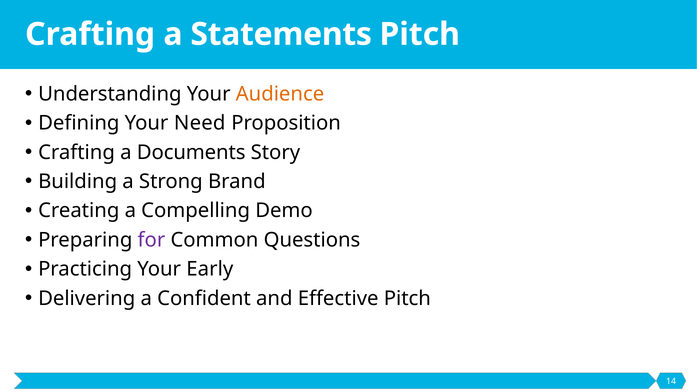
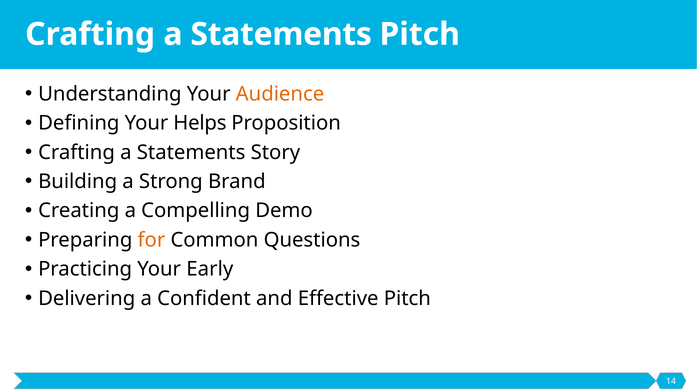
Need: Need -> Helps
Documents at (191, 152): Documents -> Statements
for colour: purple -> orange
